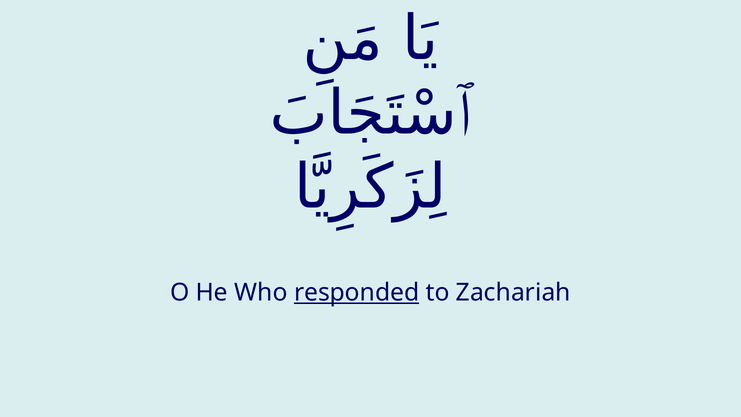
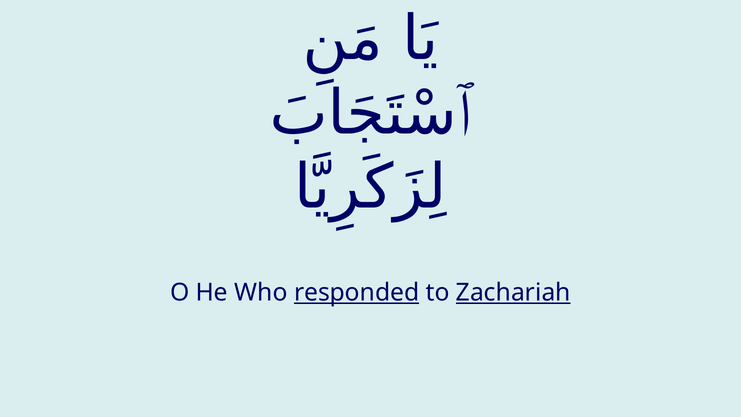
Zachariah underline: none -> present
